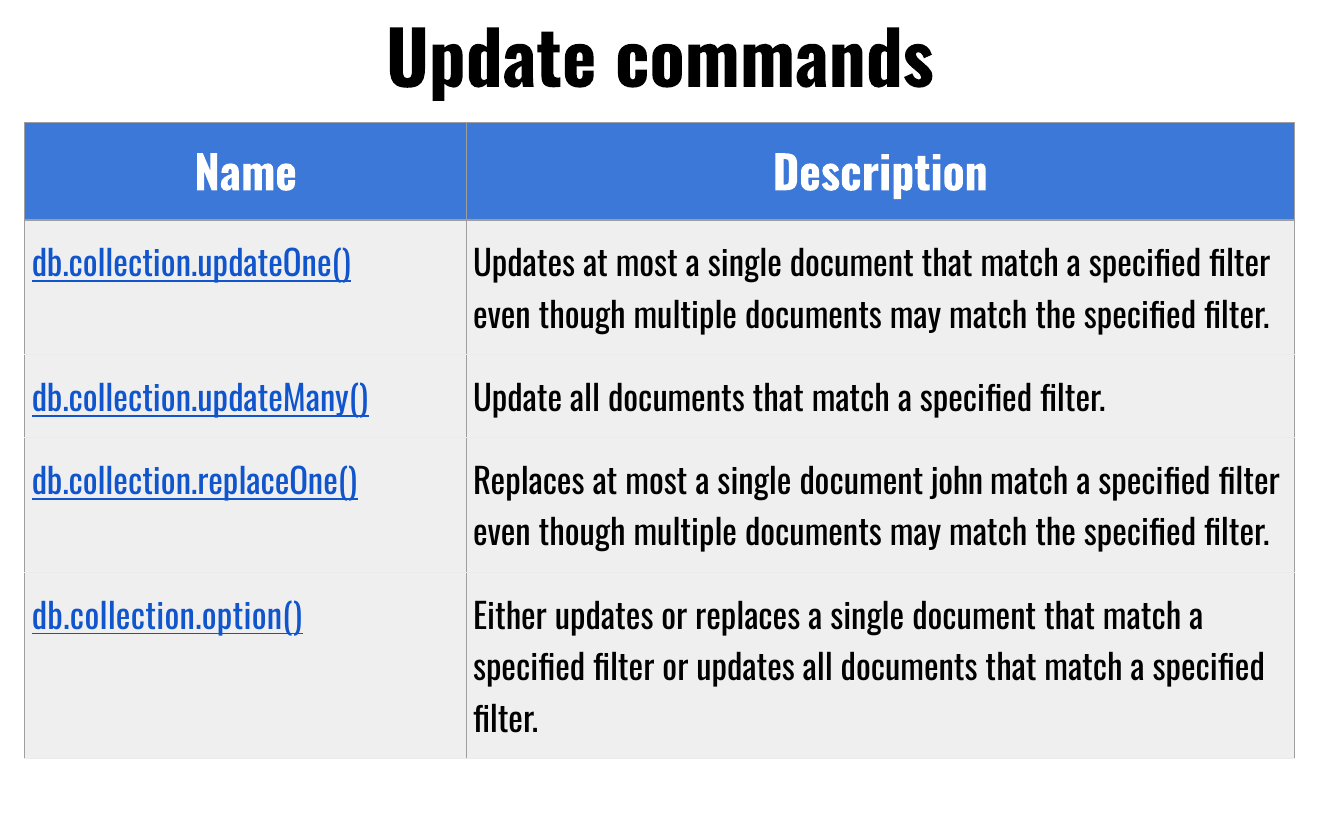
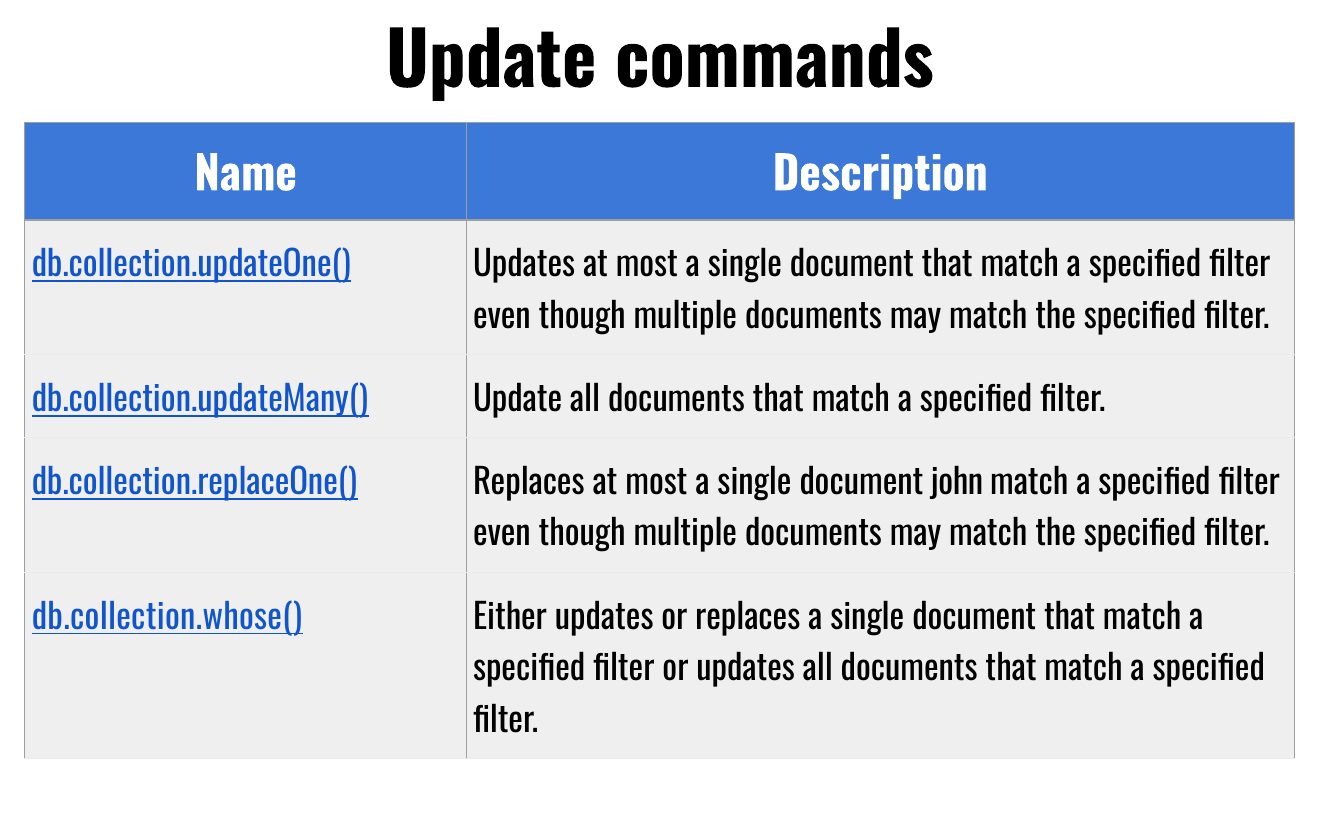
db.collection.option(: db.collection.option( -> db.collection.whose(
